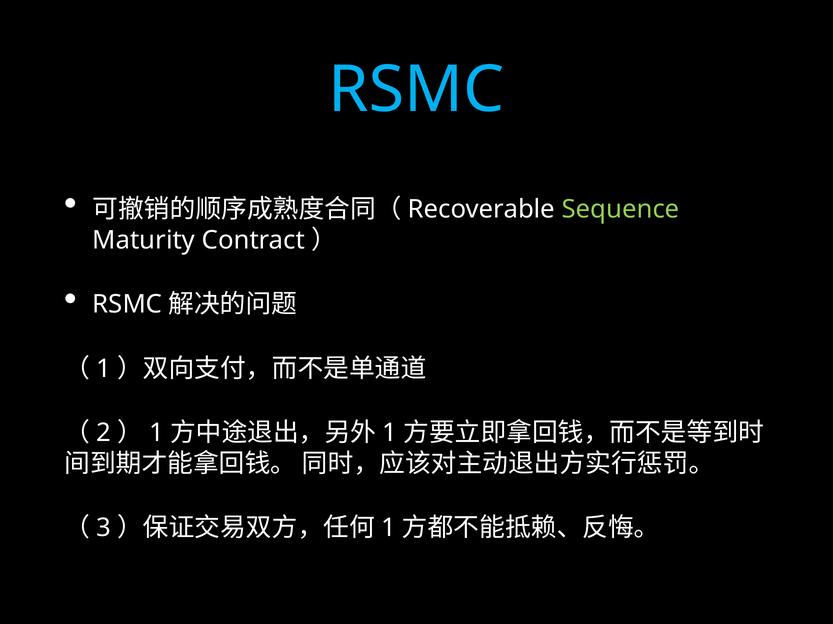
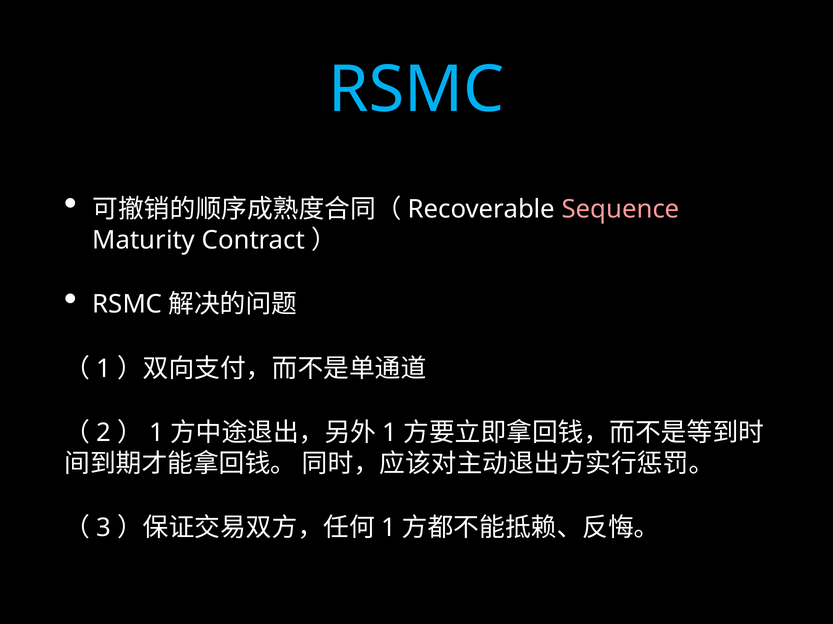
Sequence colour: light green -> pink
